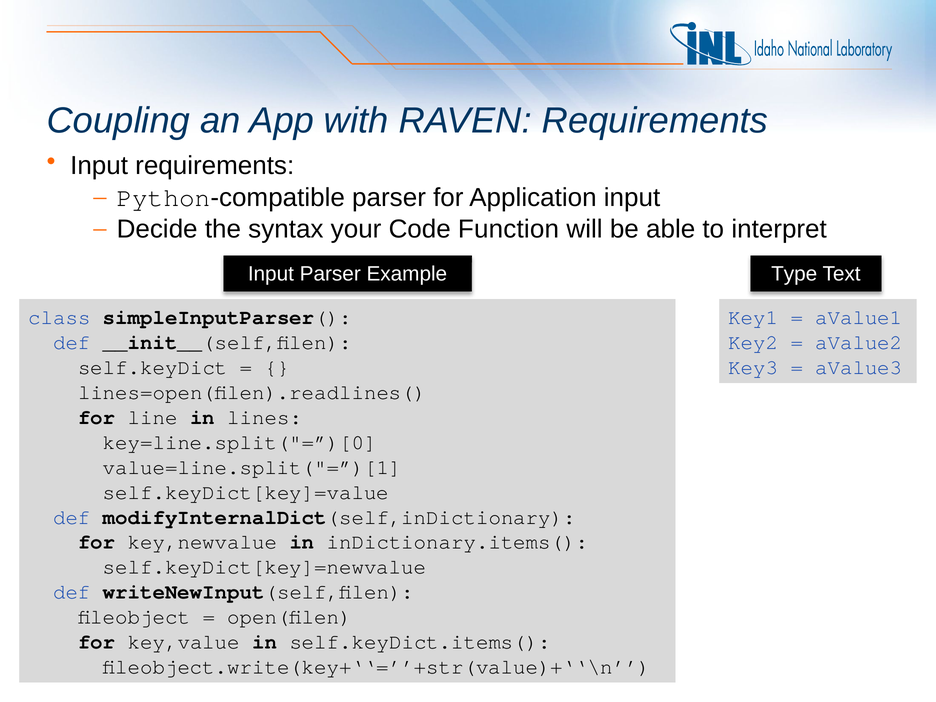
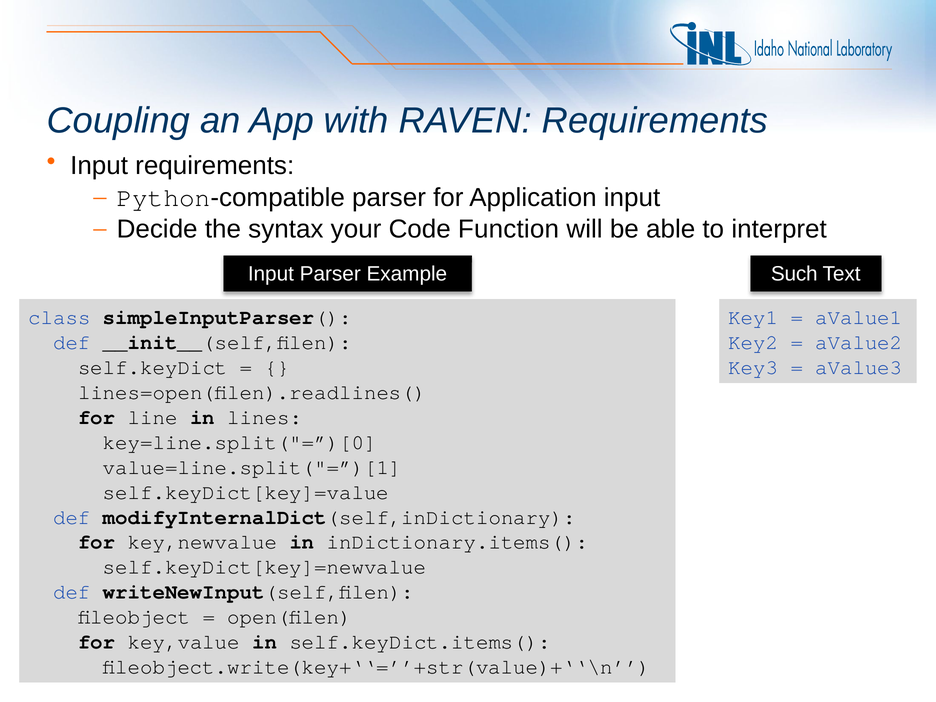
Type: Type -> Such
